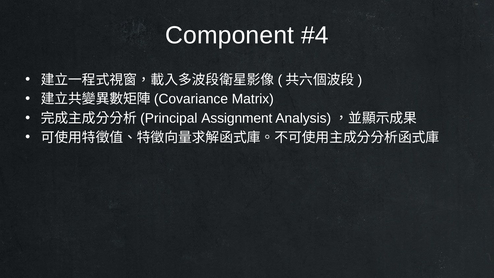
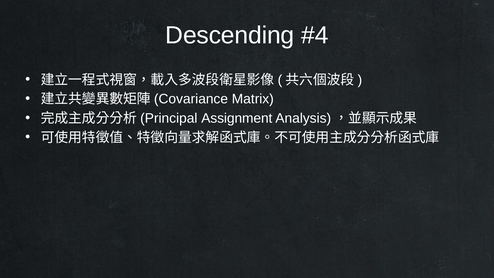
Component: Component -> Descending
